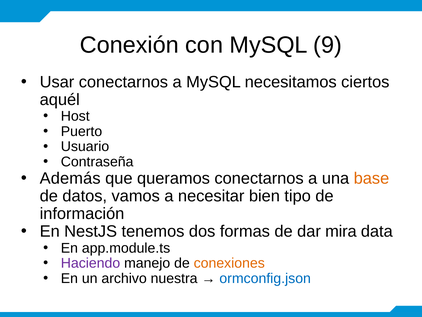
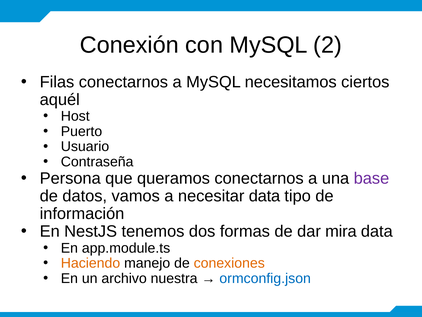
9: 9 -> 2
Usar: Usar -> Filas
Además: Además -> Persona
base colour: orange -> purple
necesitar bien: bien -> data
Haciendo colour: purple -> orange
